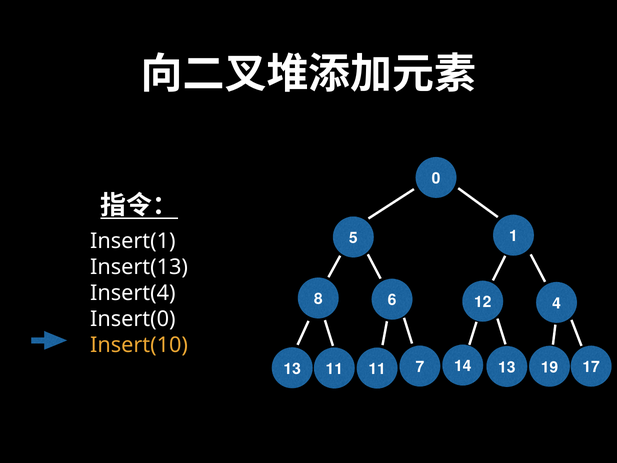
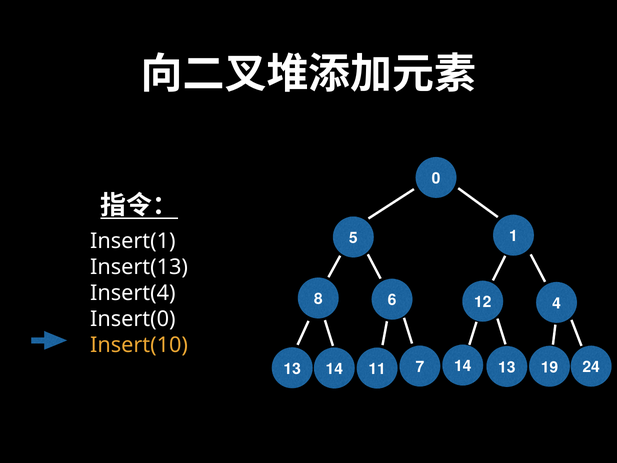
17: 17 -> 24
13 11: 11 -> 14
